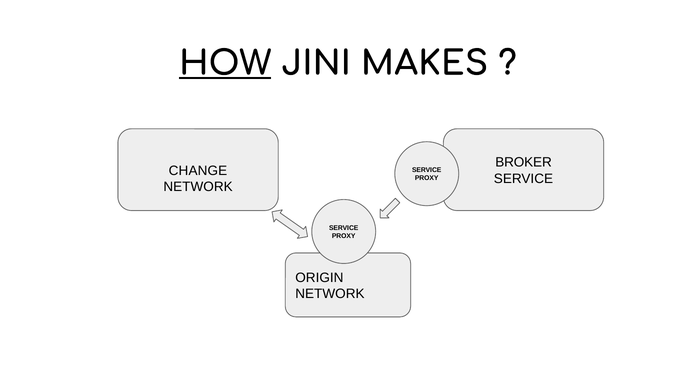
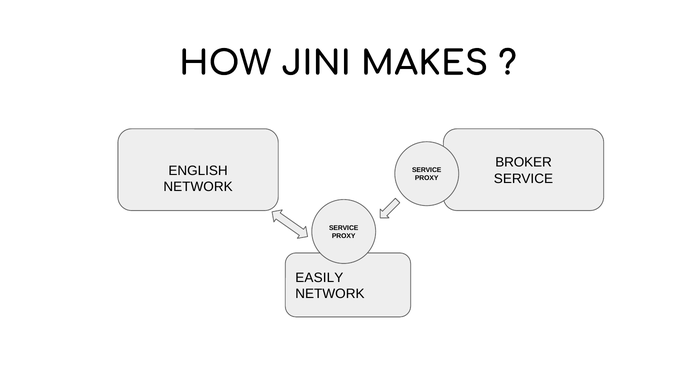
HOW underline: present -> none
CHANGE: CHANGE -> ENGLISH
ORIGIN: ORIGIN -> EASILY
